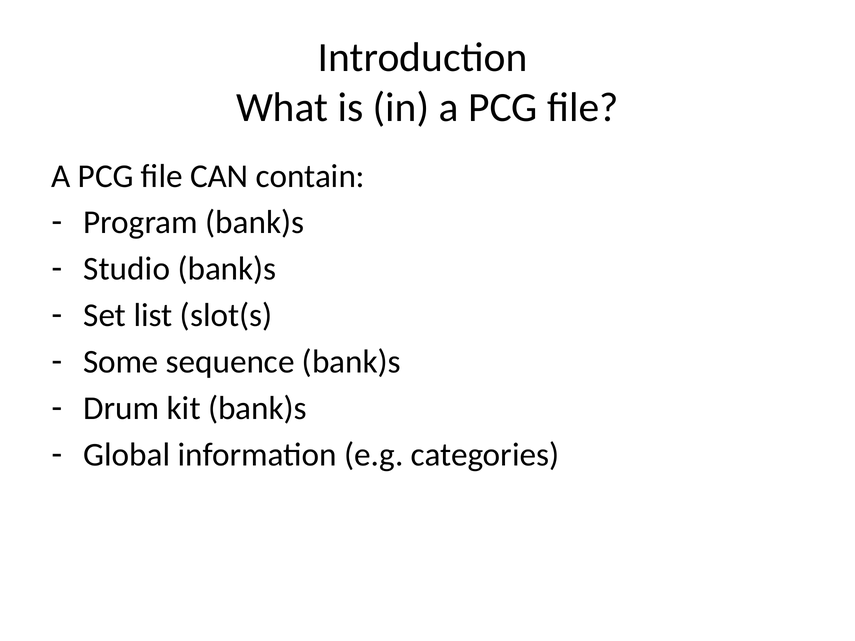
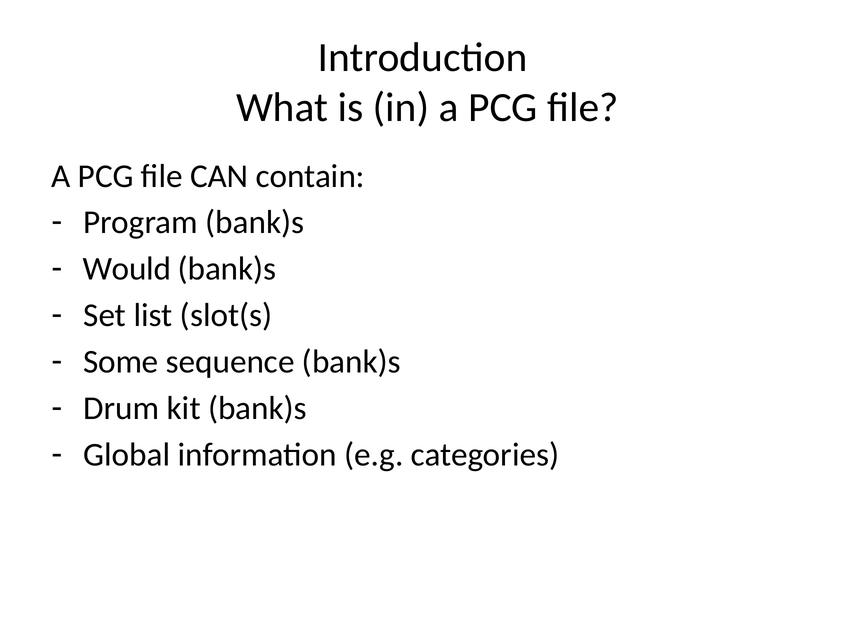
Studio: Studio -> Would
